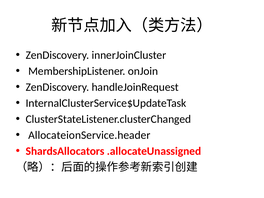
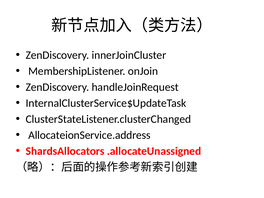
AllocateionService.header: AllocateionService.header -> AllocateionService.address
